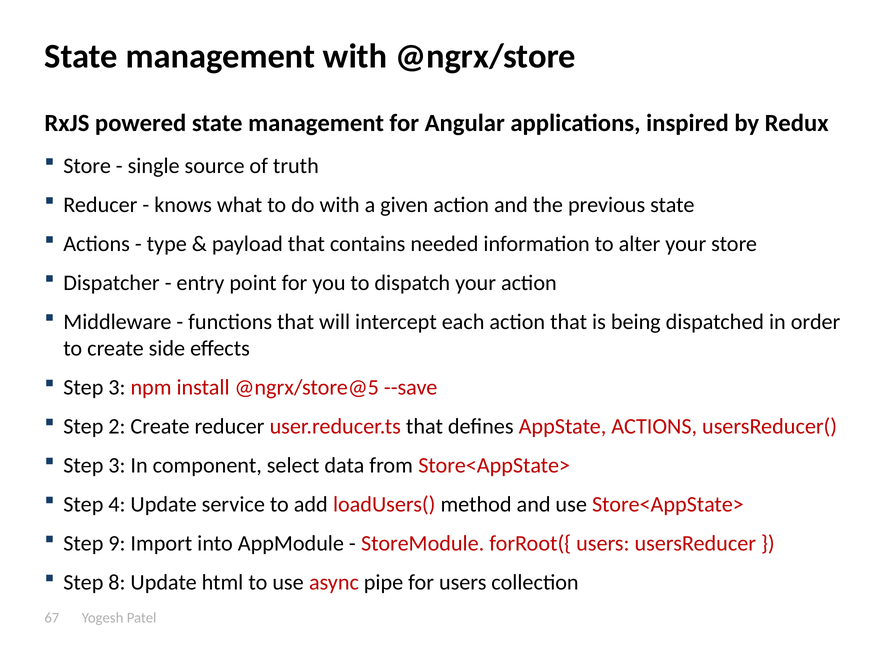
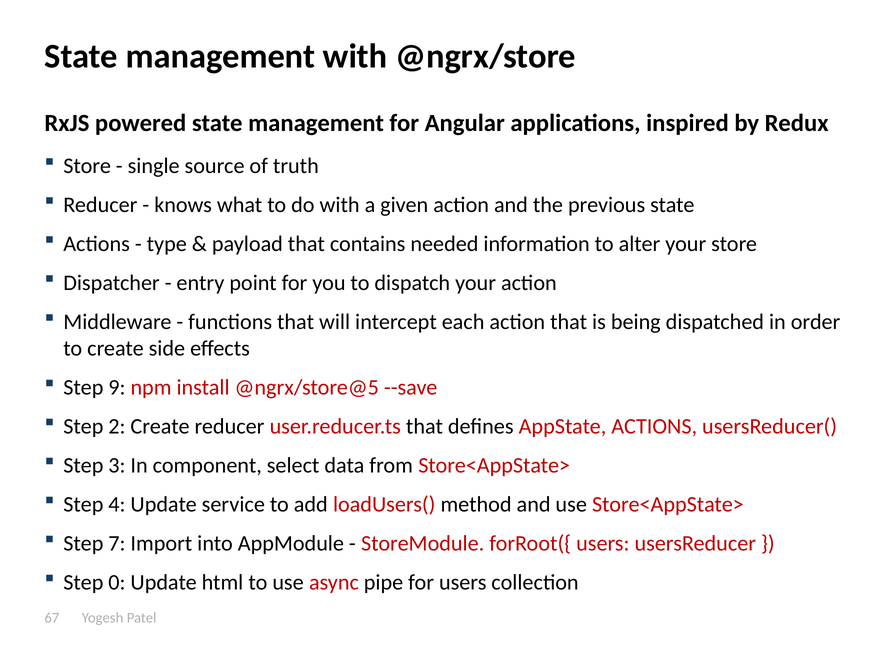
3 at (117, 388): 3 -> 9
9: 9 -> 7
8: 8 -> 0
